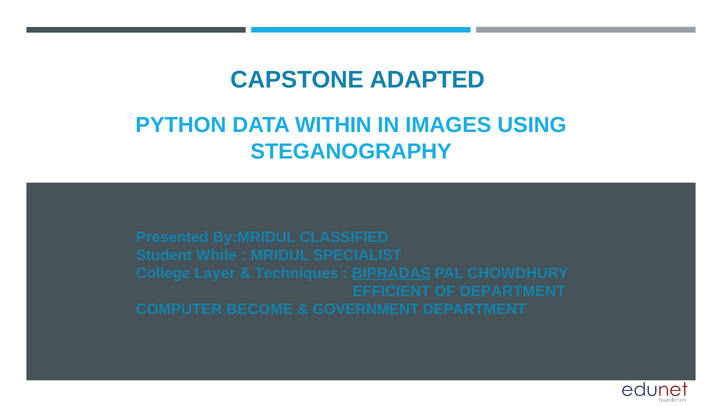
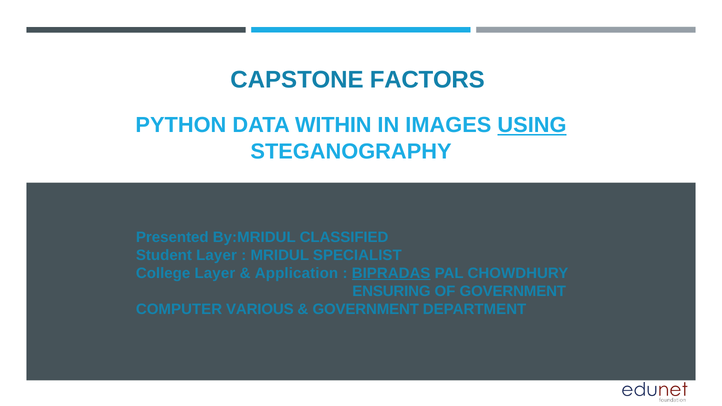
ADAPTED: ADAPTED -> FACTORS
USING underline: none -> present
Student While: While -> Layer
Techniques: Techniques -> Application
EFFICIENT: EFFICIENT -> ENSURING
OF DEPARTMENT: DEPARTMENT -> GOVERNMENT
BECOME: BECOME -> VARIOUS
